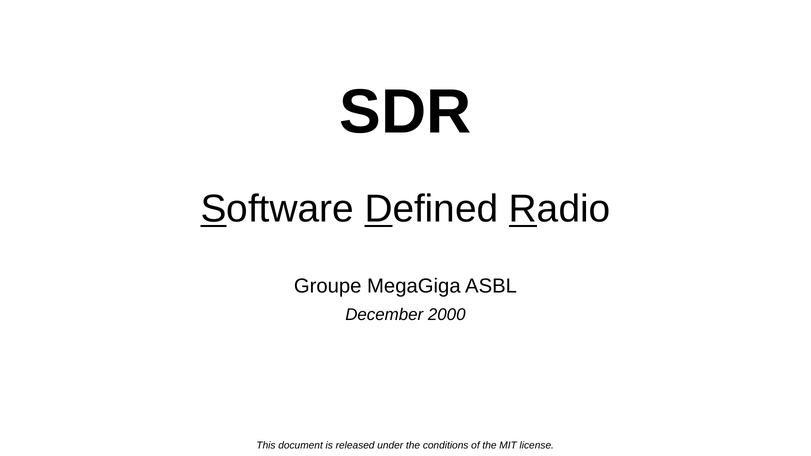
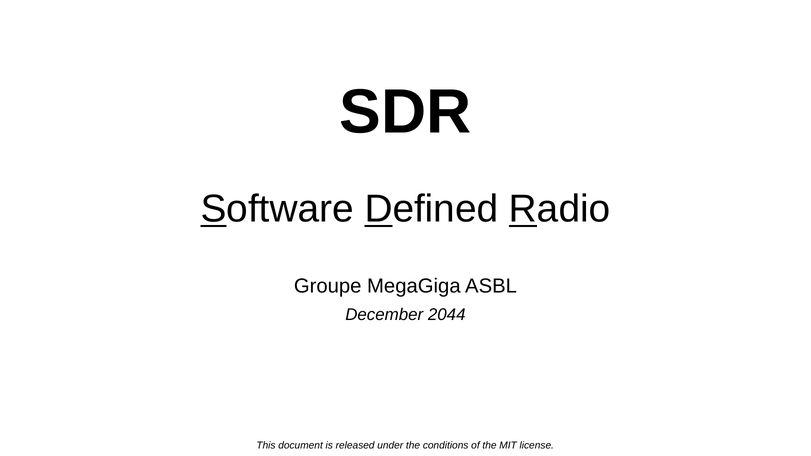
2000: 2000 -> 2044
